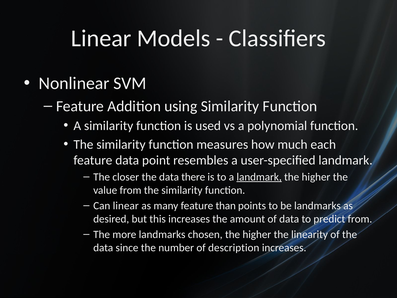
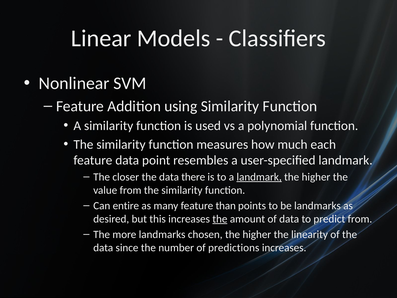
Can linear: linear -> entire
the at (220, 219) underline: none -> present
description: description -> predictions
